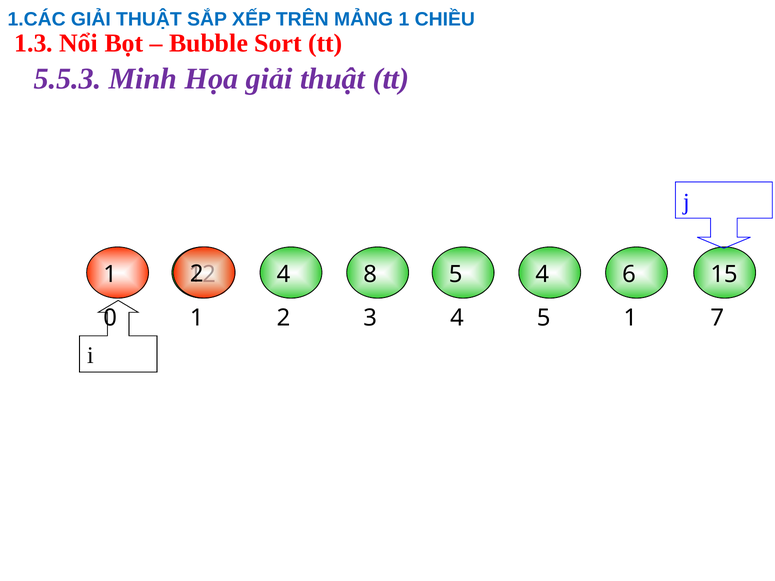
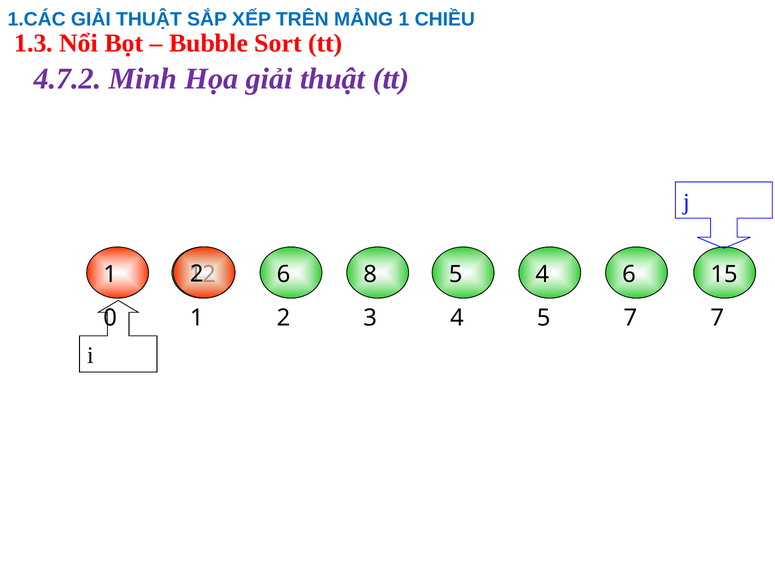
5.5.3: 5.5.3 -> 4.7.2
4 at (284, 274): 4 -> 6
5 1: 1 -> 7
